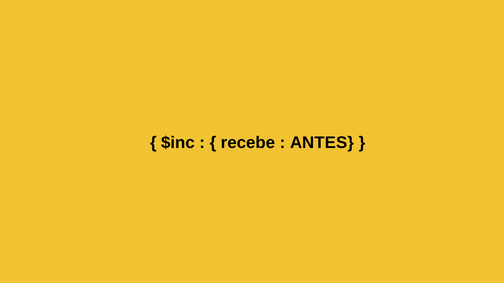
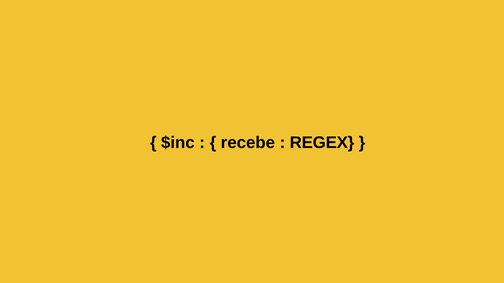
ANTES: ANTES -> REGEX
